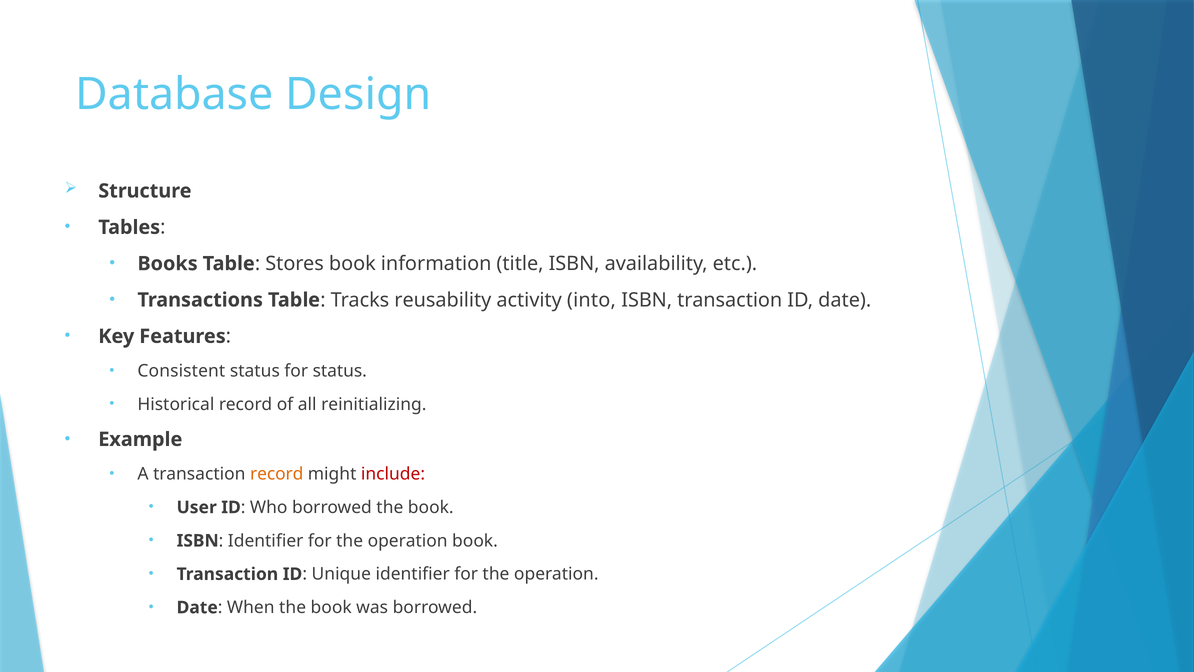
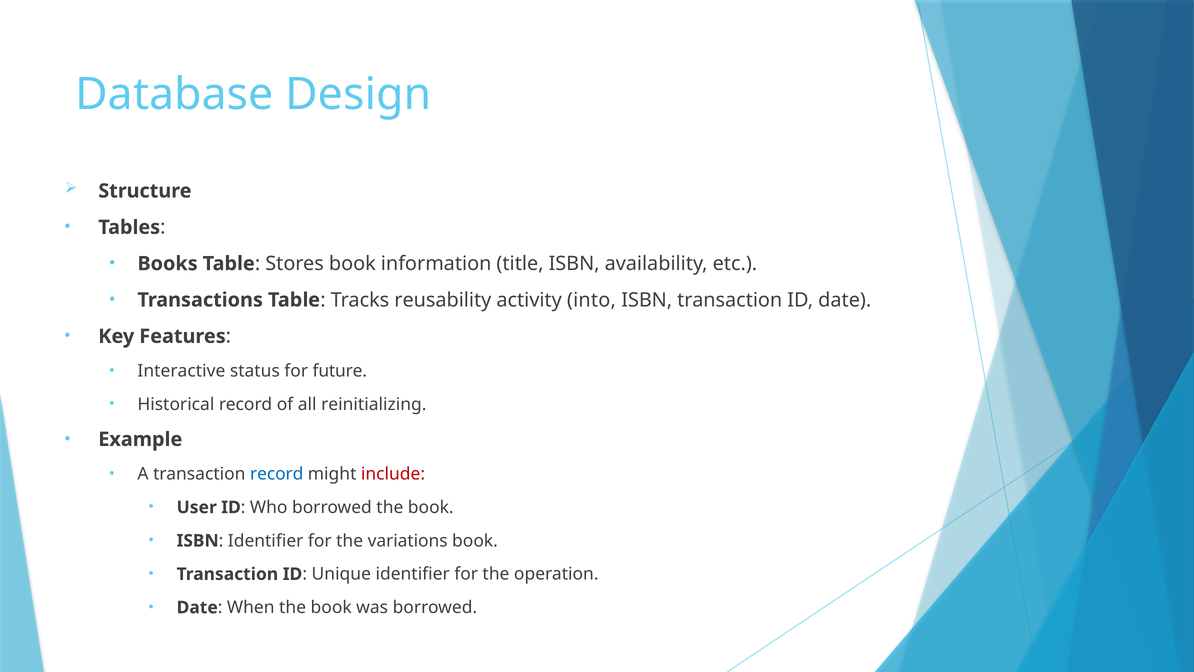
Consistent: Consistent -> Interactive
for status: status -> future
record at (277, 474) colour: orange -> blue
operation at (408, 541): operation -> variations
